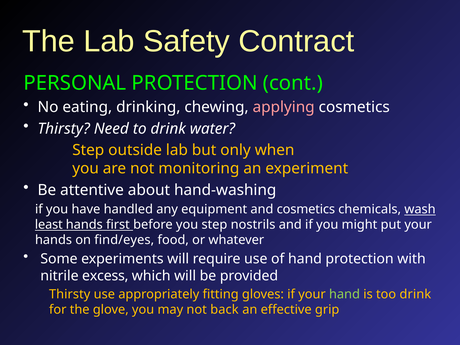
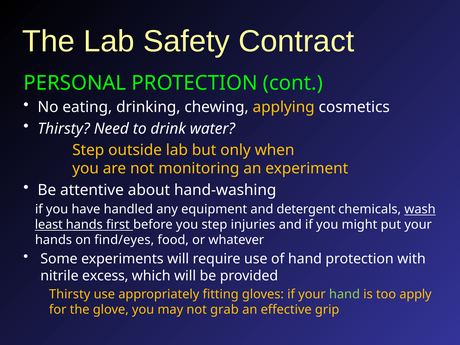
applying colour: pink -> yellow
and cosmetics: cosmetics -> detergent
nostrils: nostrils -> injuries
too drink: drink -> apply
back: back -> grab
